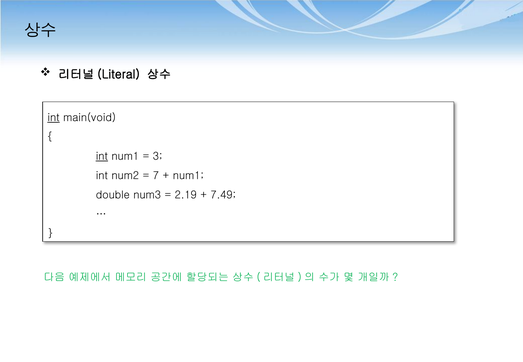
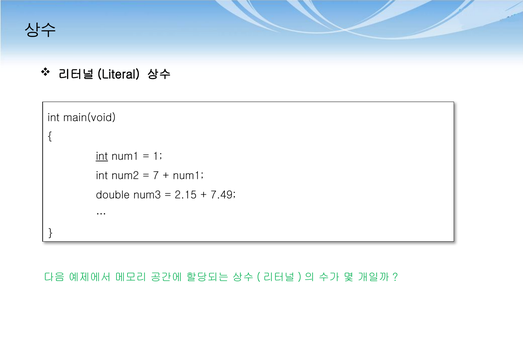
int at (54, 118) underline: present -> none
3: 3 -> 1
2.19: 2.19 -> 2.15
